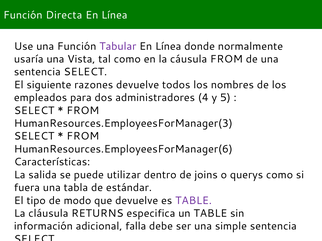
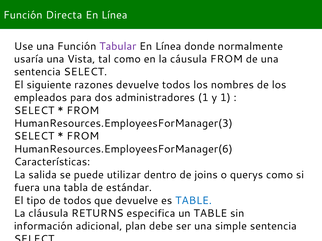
administradores 4: 4 -> 1
y 5: 5 -> 1
de modo: modo -> todos
TABLE at (193, 201) colour: purple -> blue
falla: falla -> plan
